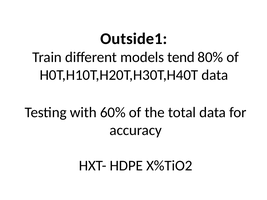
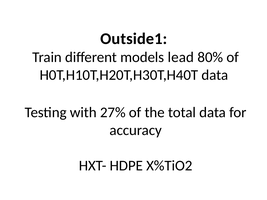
tend: tend -> lead
60%: 60% -> 27%
